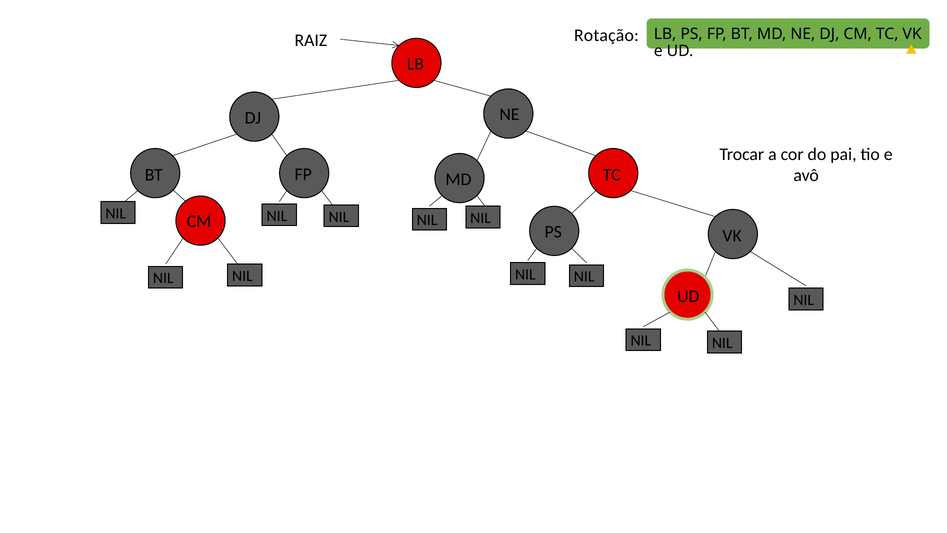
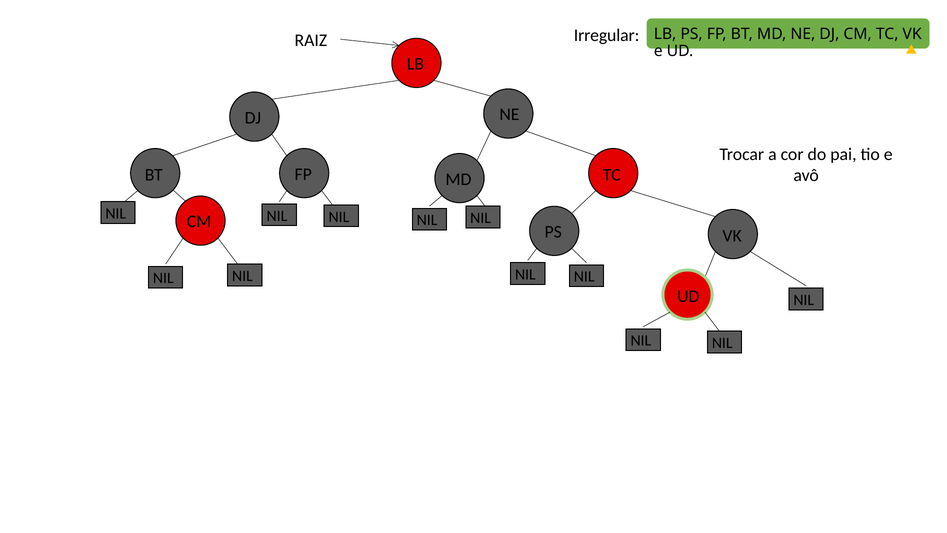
Rotação: Rotação -> Irregular
